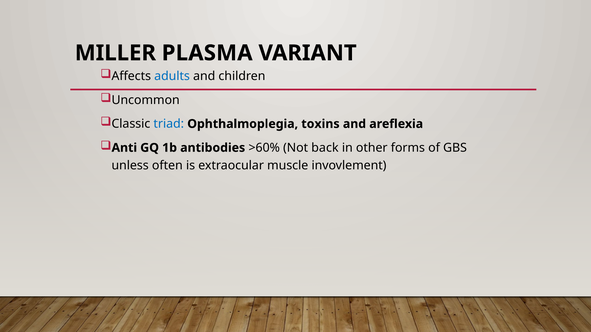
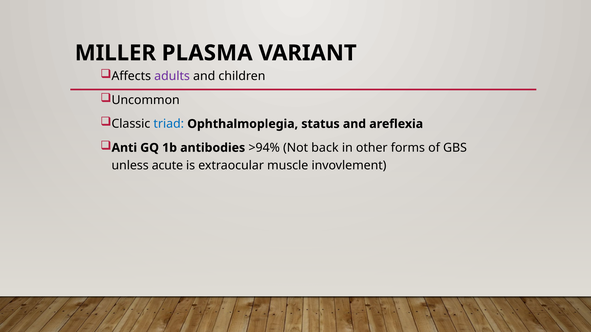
adults colour: blue -> purple
toxins: toxins -> status
>60%: >60% -> >94%
often: often -> acute
